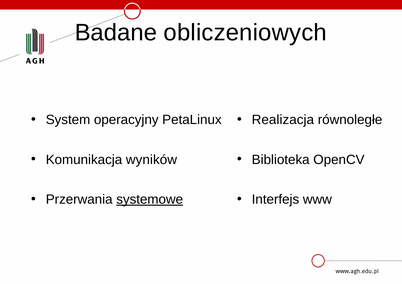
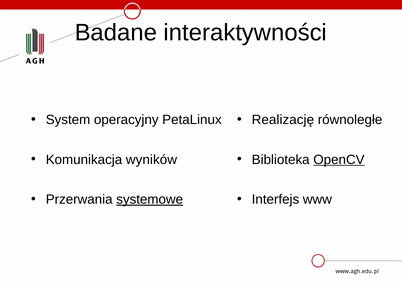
obliczeniowych: obliczeniowych -> interaktywności
Realizacja: Realizacja -> Realizację
OpenCV underline: none -> present
